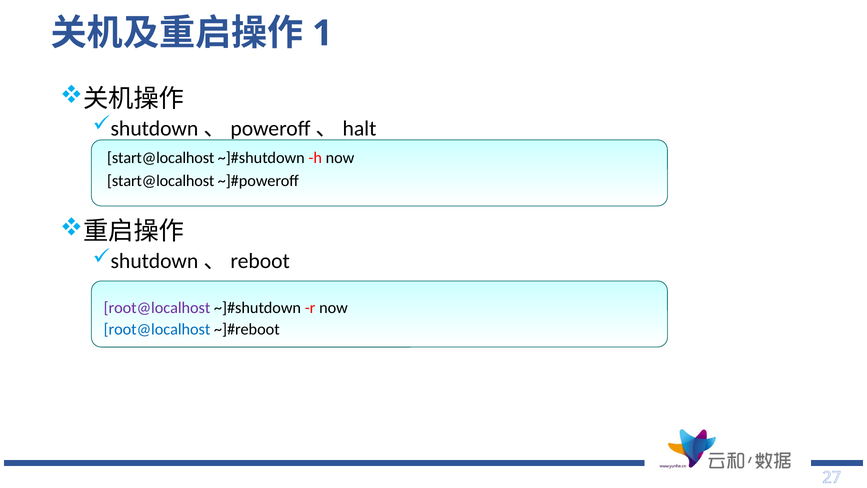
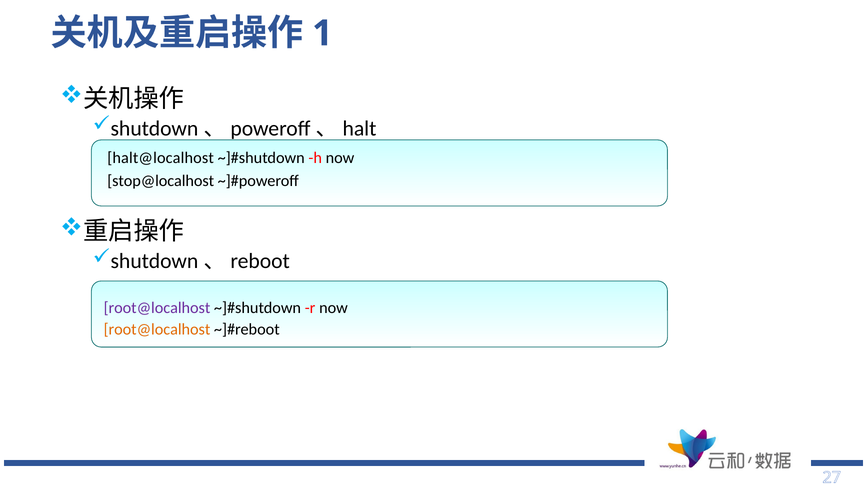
start@localhost at (161, 158): start@localhost -> halt@localhost
start@localhost at (161, 181): start@localhost -> stop@localhost
root@localhost at (157, 329) colour: blue -> orange
